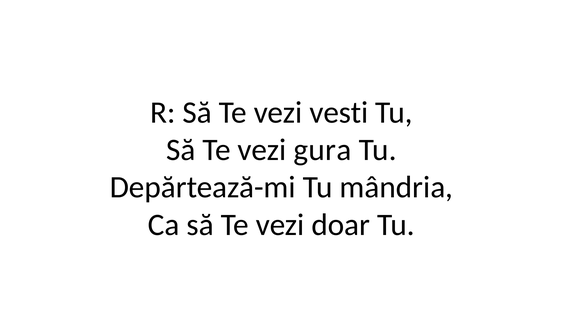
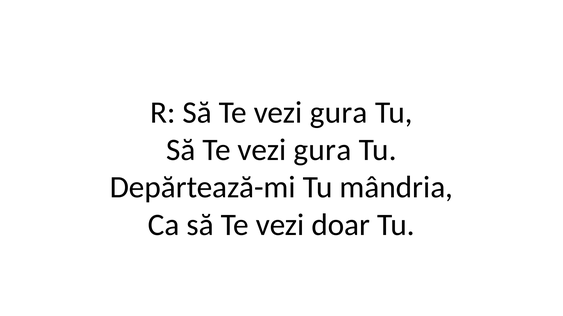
vesti at (339, 113): vesti -> gura
